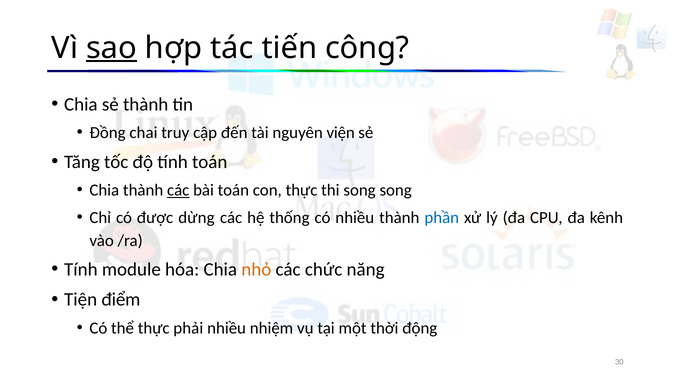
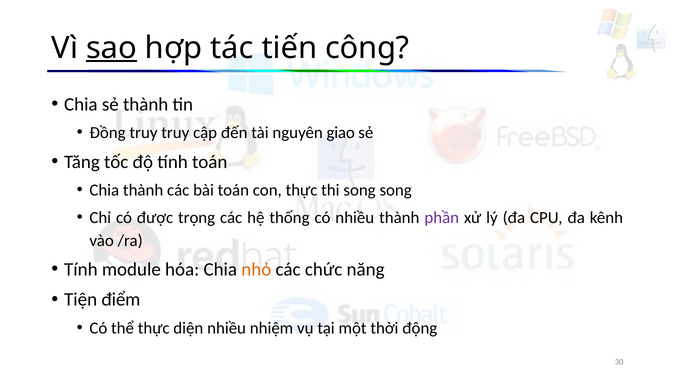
Đồng chai: chai -> truy
viện: viện -> giao
các at (178, 191) underline: present -> none
dừng: dừng -> trọng
phần colour: blue -> purple
phải: phải -> diện
